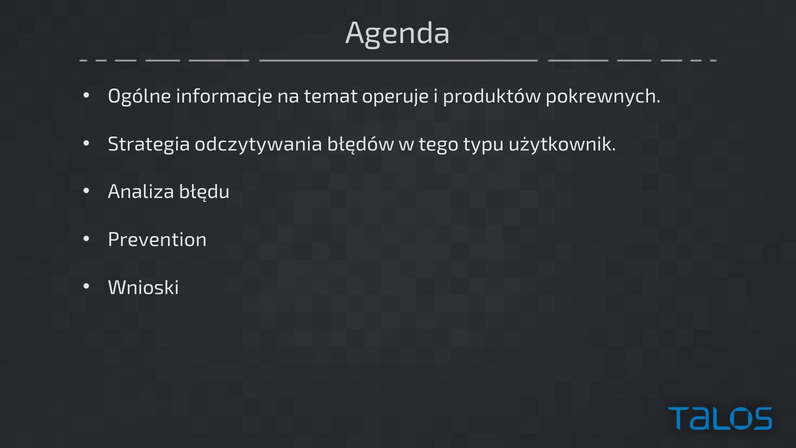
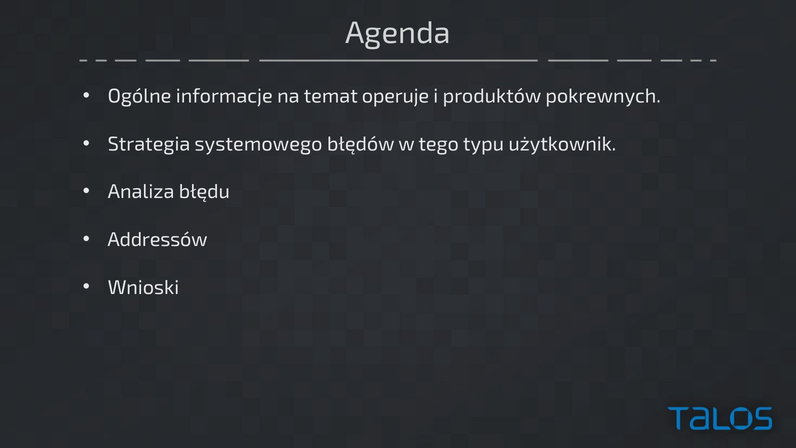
odczytywania: odczytywania -> systemowego
Prevention: Prevention -> Addressów
